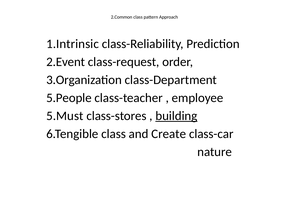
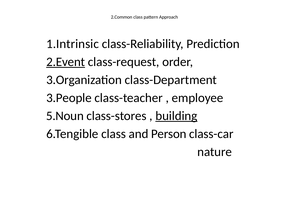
2.Event underline: none -> present
5.People: 5.People -> 3.People
5.Must: 5.Must -> 5.Noun
Create: Create -> Person
